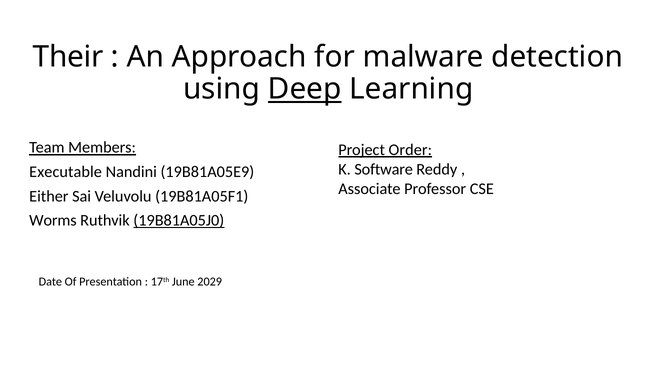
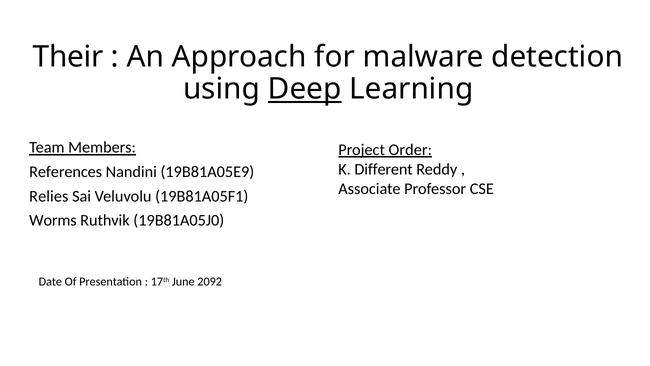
Software: Software -> Different
Executable: Executable -> References
Either: Either -> Relies
19B81A05J0 underline: present -> none
2029: 2029 -> 2092
